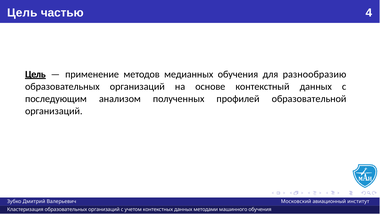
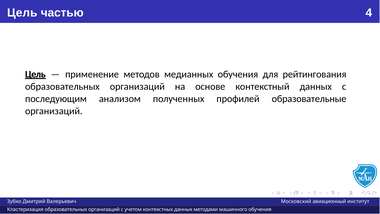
разнообразию: разнообразию -> рейтингования
образовательной: образовательной -> образовательные
